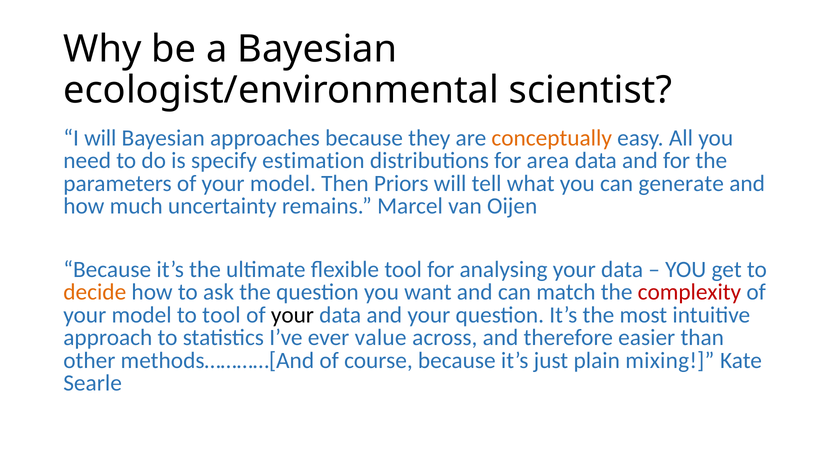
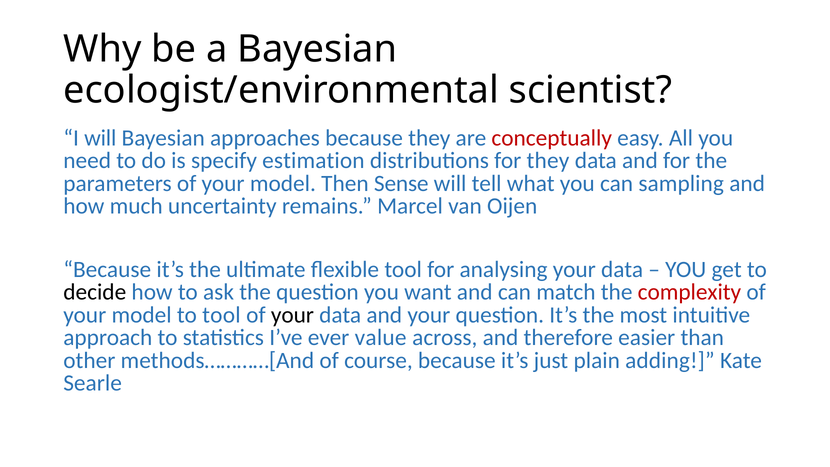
conceptually colour: orange -> red
for area: area -> they
Priors: Priors -> Sense
generate: generate -> sampling
decide colour: orange -> black
mixing: mixing -> adding
